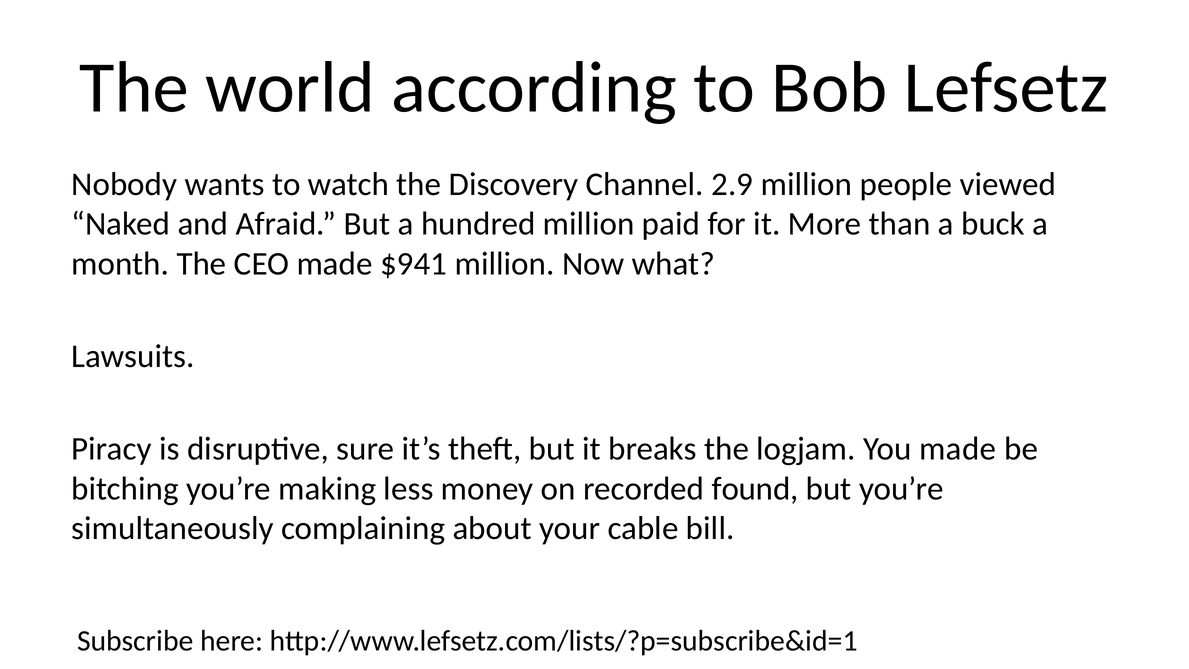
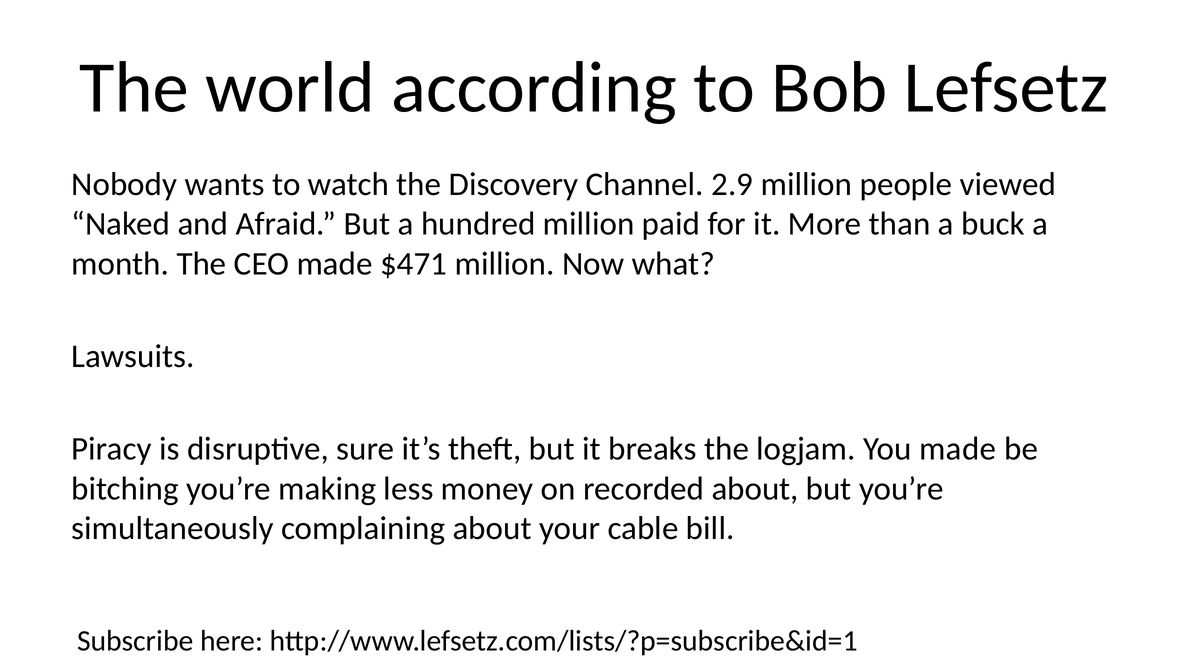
$941: $941 -> $471
recorded found: found -> about
